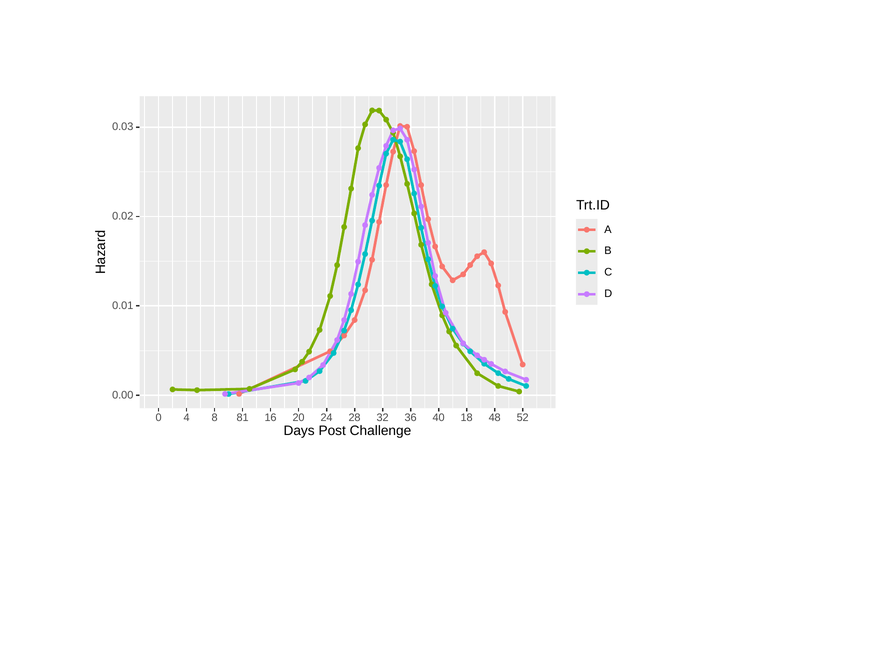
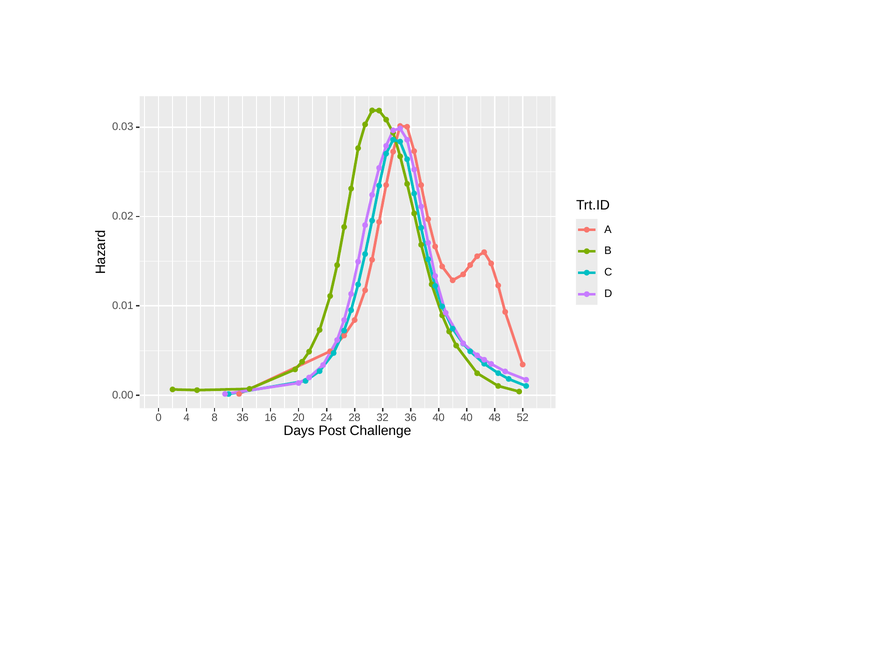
8 81: 81 -> 36
40 18: 18 -> 40
